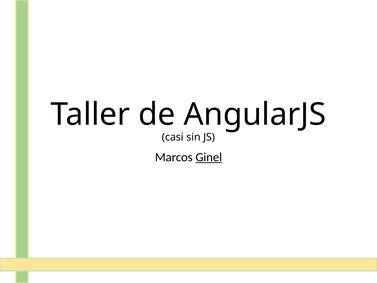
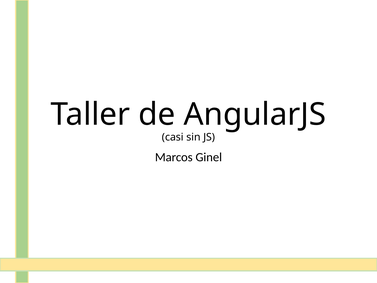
Ginel underline: present -> none
